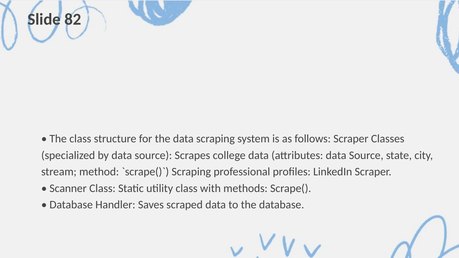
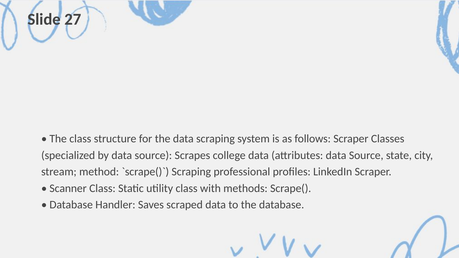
82: 82 -> 27
